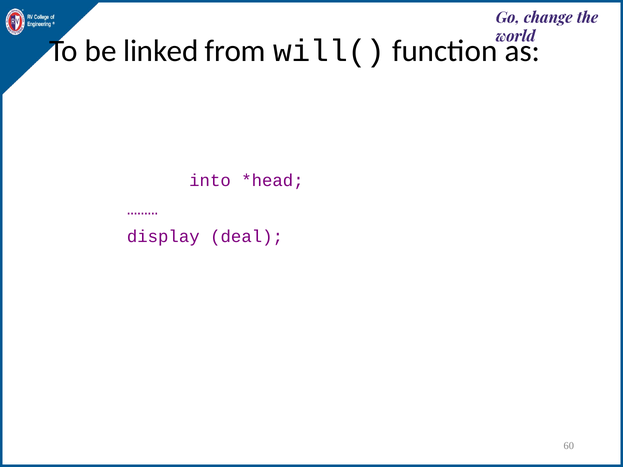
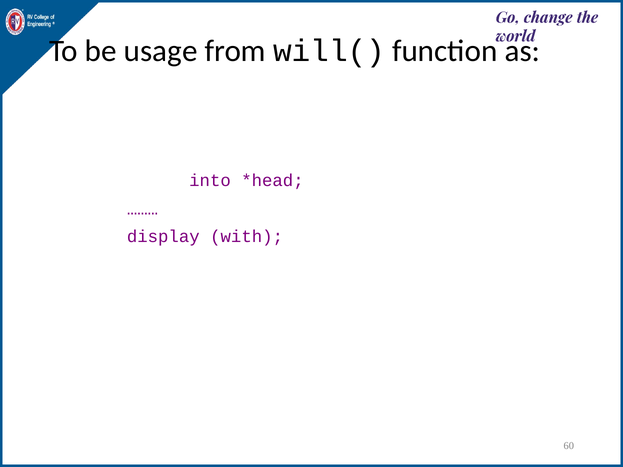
linked: linked -> usage
deal: deal -> with
